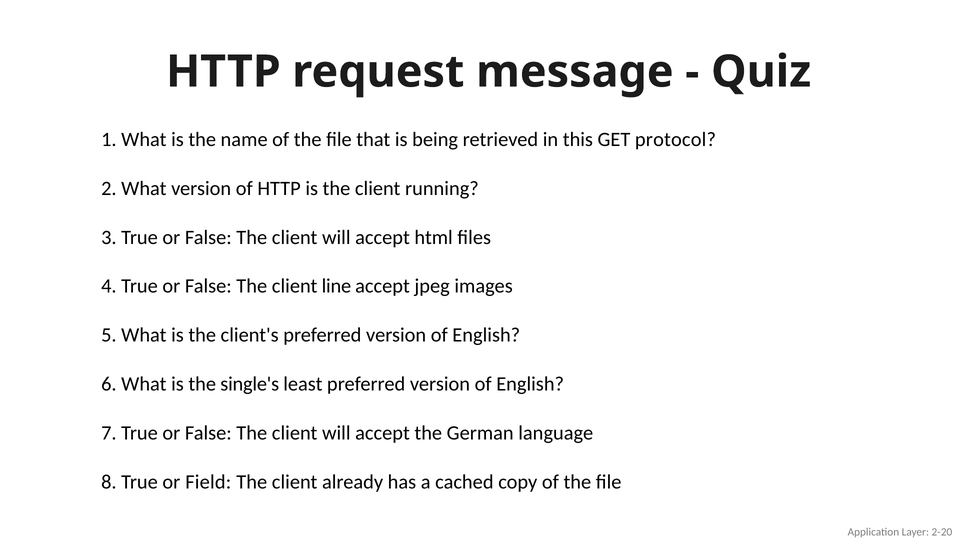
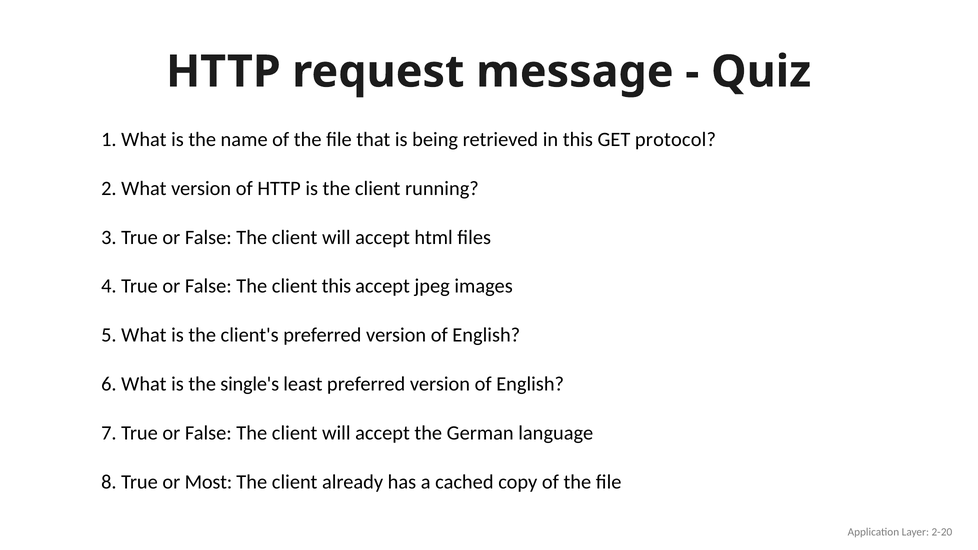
client line: line -> this
Field: Field -> Most
